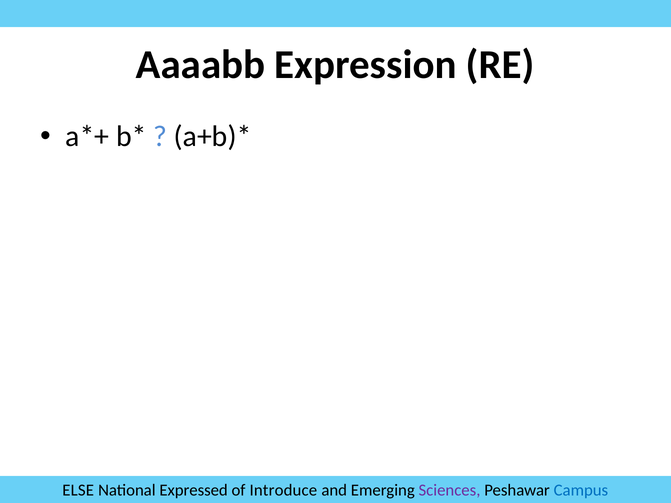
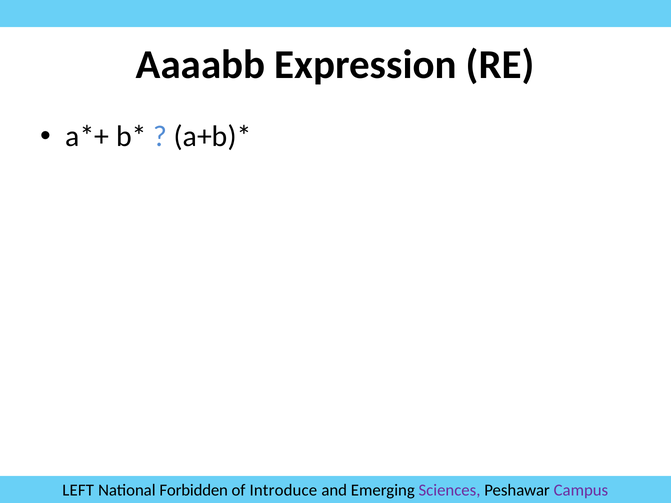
ELSE: ELSE -> LEFT
Expressed: Expressed -> Forbidden
Campus colour: blue -> purple
